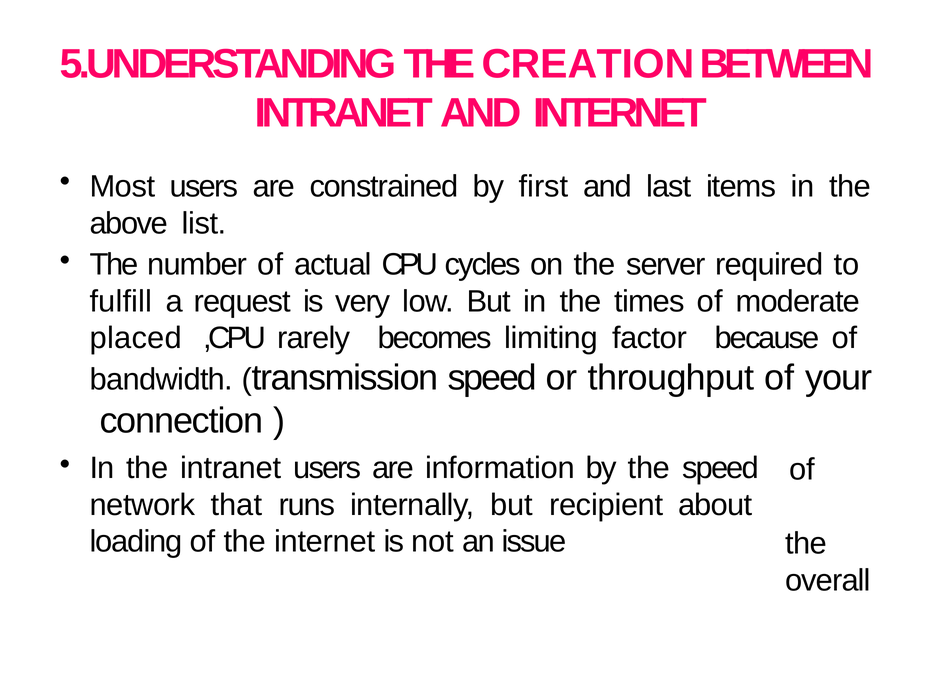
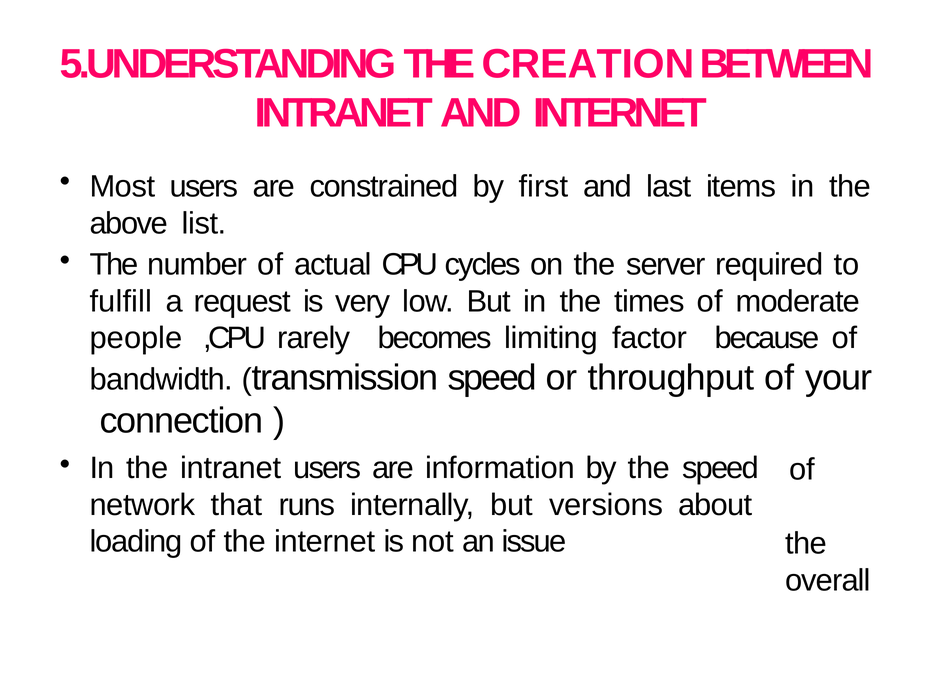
placed: placed -> people
recipient: recipient -> versions
